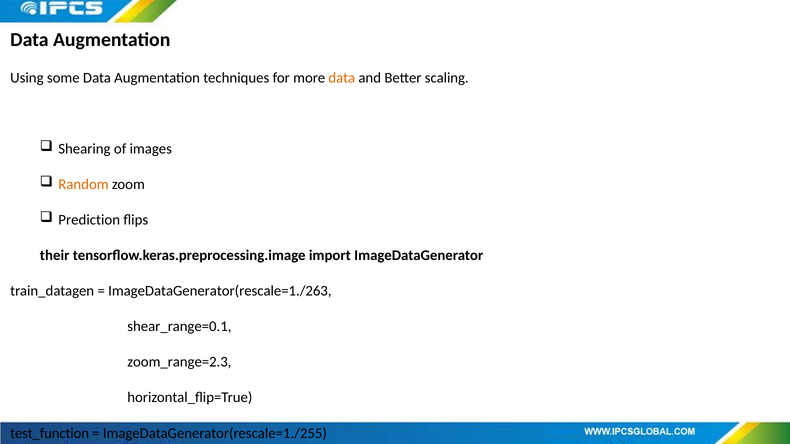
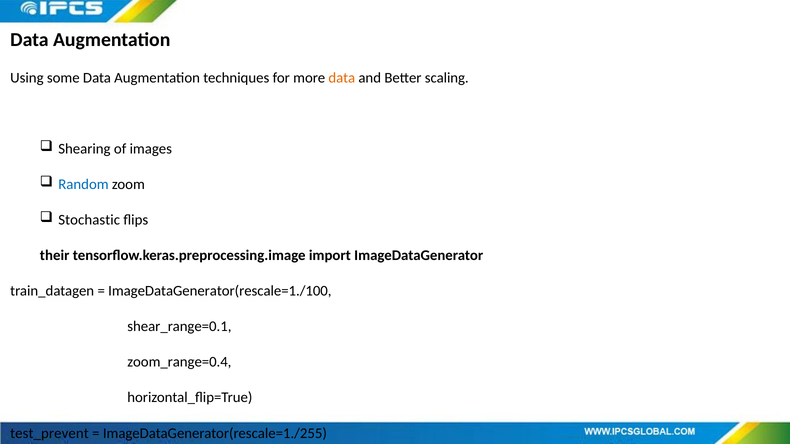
Random colour: orange -> blue
Prediction: Prediction -> Stochastic
ImageDataGenerator(rescale=1./263: ImageDataGenerator(rescale=1./263 -> ImageDataGenerator(rescale=1./100
zoom_range=2.3: zoom_range=2.3 -> zoom_range=0.4
test_function: test_function -> test_prevent
